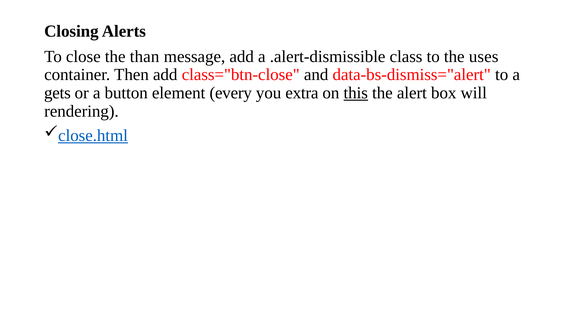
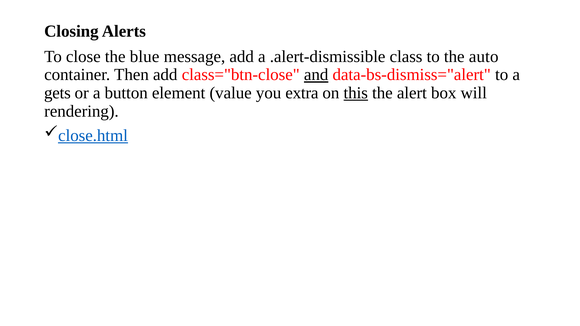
than: than -> blue
uses: uses -> auto
and underline: none -> present
every: every -> value
